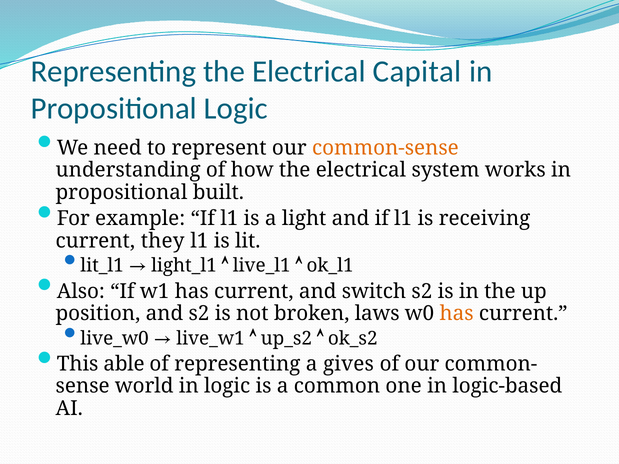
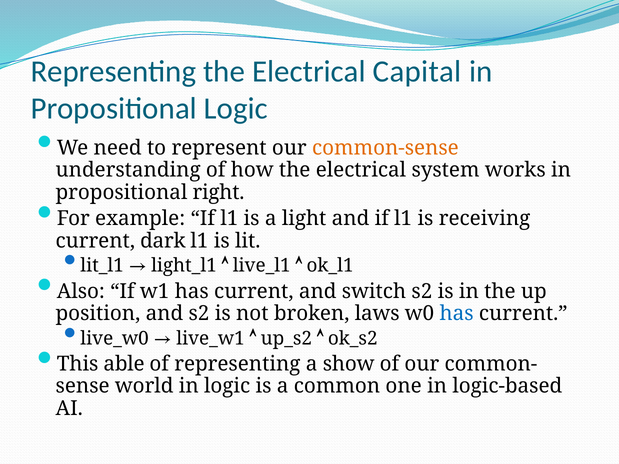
built: built -> right
they: they -> dark
has at (457, 314) colour: orange -> blue
gives: gives -> show
